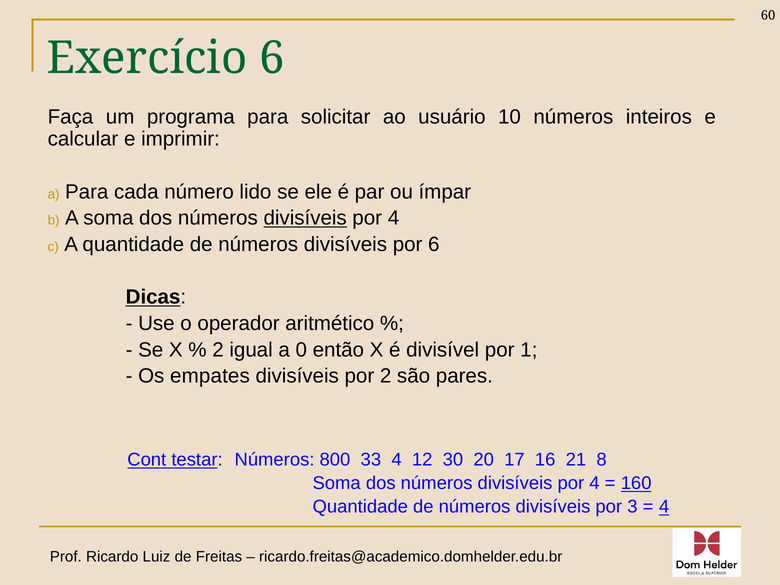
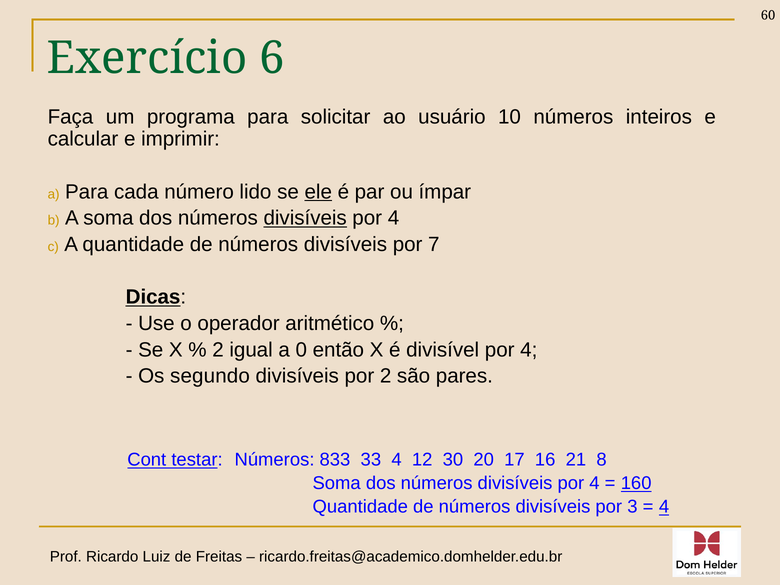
ele underline: none -> present
por 6: 6 -> 7
divisível por 1: 1 -> 4
empates: empates -> segundo
800: 800 -> 833
